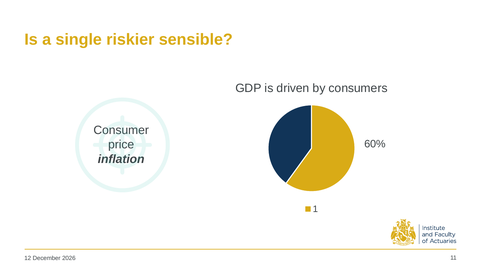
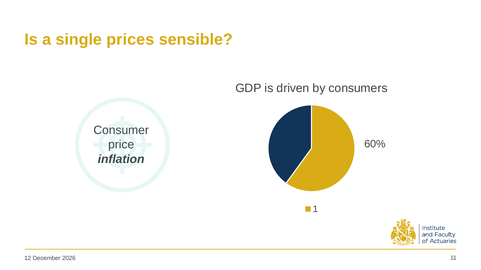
riskier: riskier -> prices
